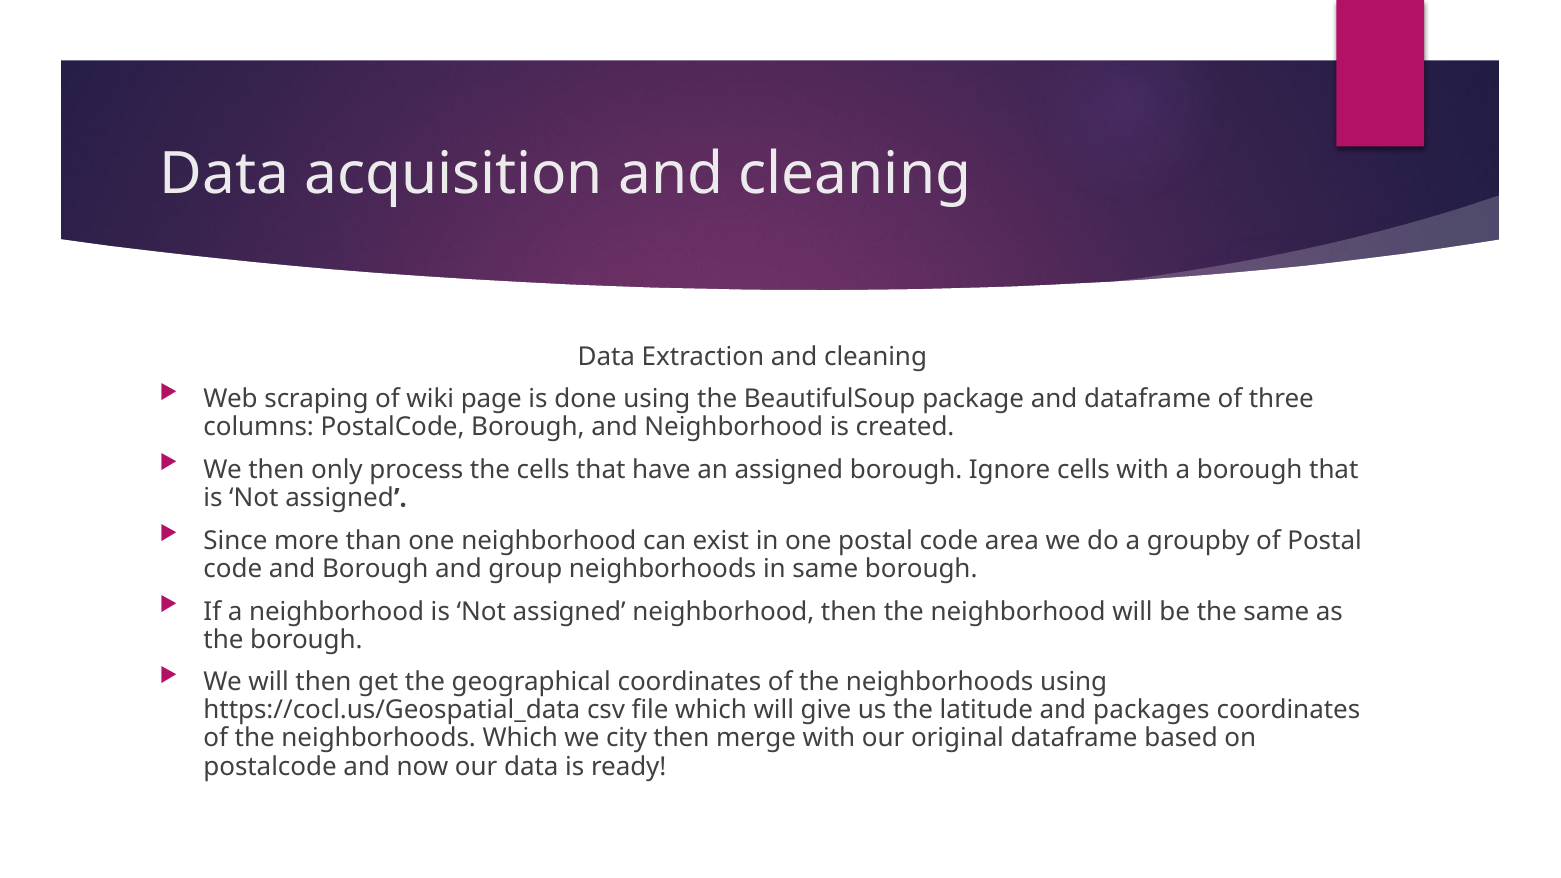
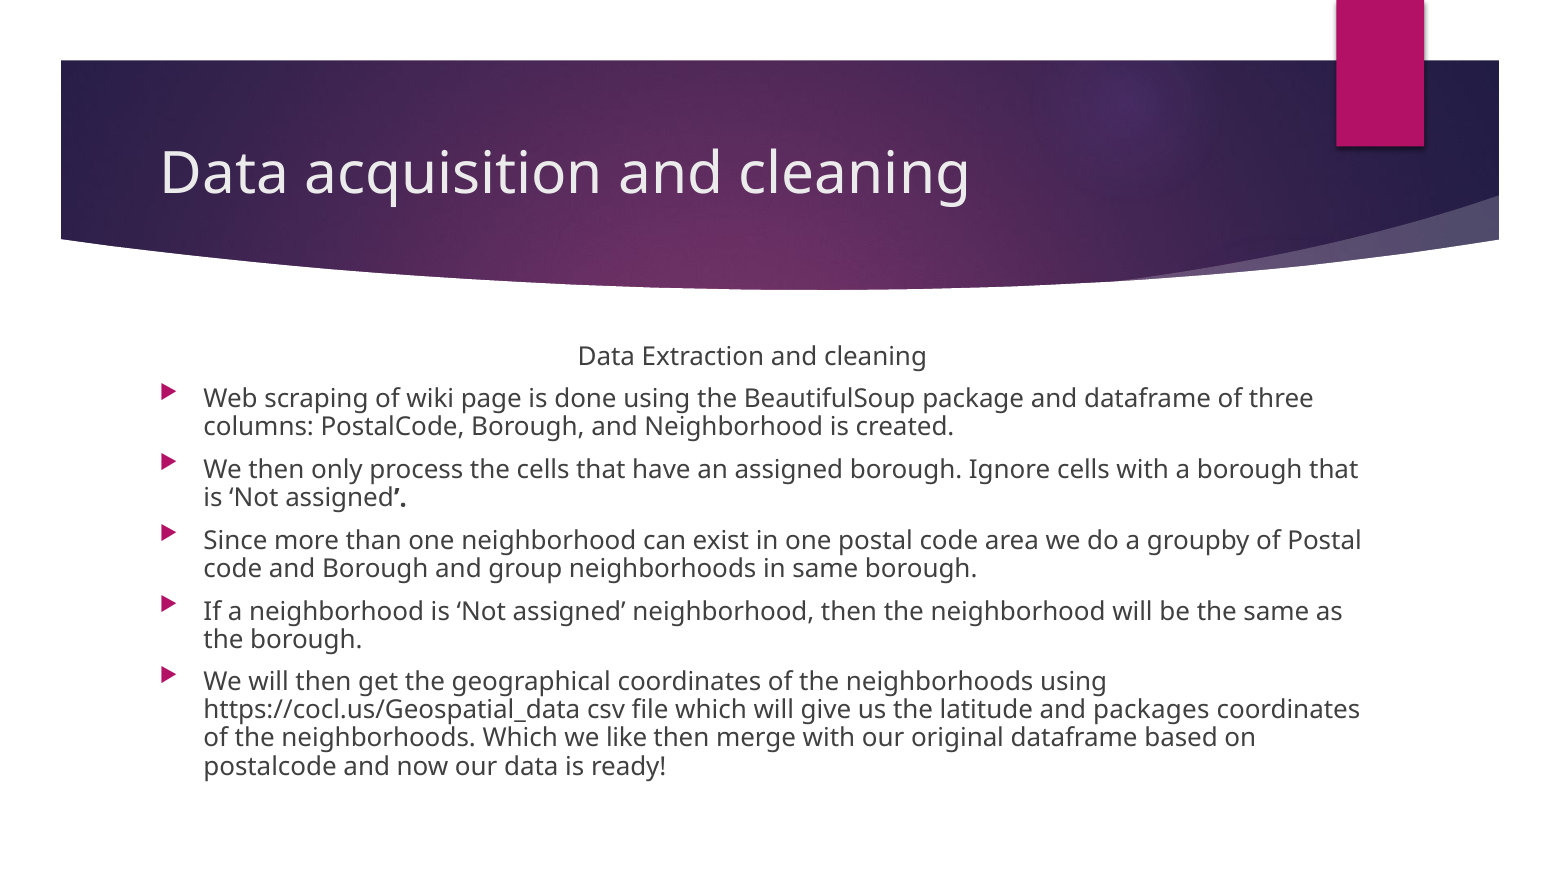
city: city -> like
